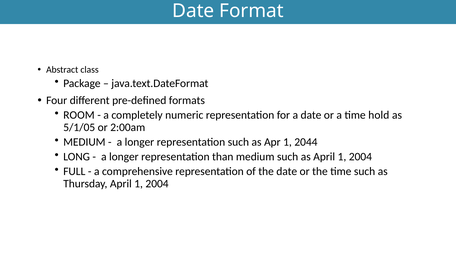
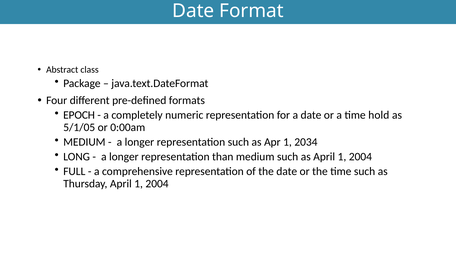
ROOM: ROOM -> EPOCH
2:00am: 2:00am -> 0:00am
2044: 2044 -> 2034
